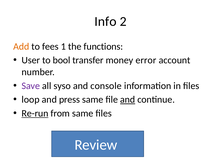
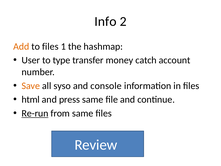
to fees: fees -> files
functions: functions -> hashmap
bool: bool -> type
error: error -> catch
Save colour: purple -> orange
loop: loop -> html
and at (128, 99) underline: present -> none
